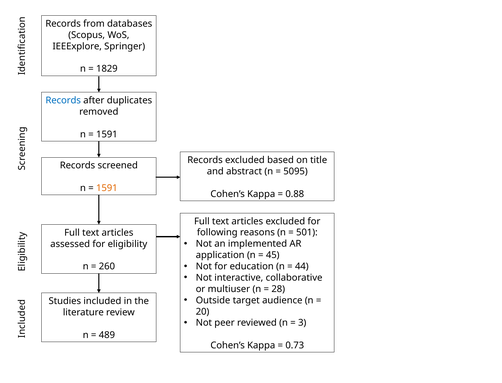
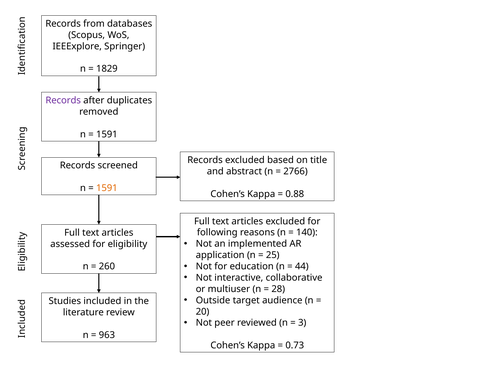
Records at (63, 100) colour: blue -> purple
5095: 5095 -> 2766
501: 501 -> 140
45: 45 -> 25
489: 489 -> 963
